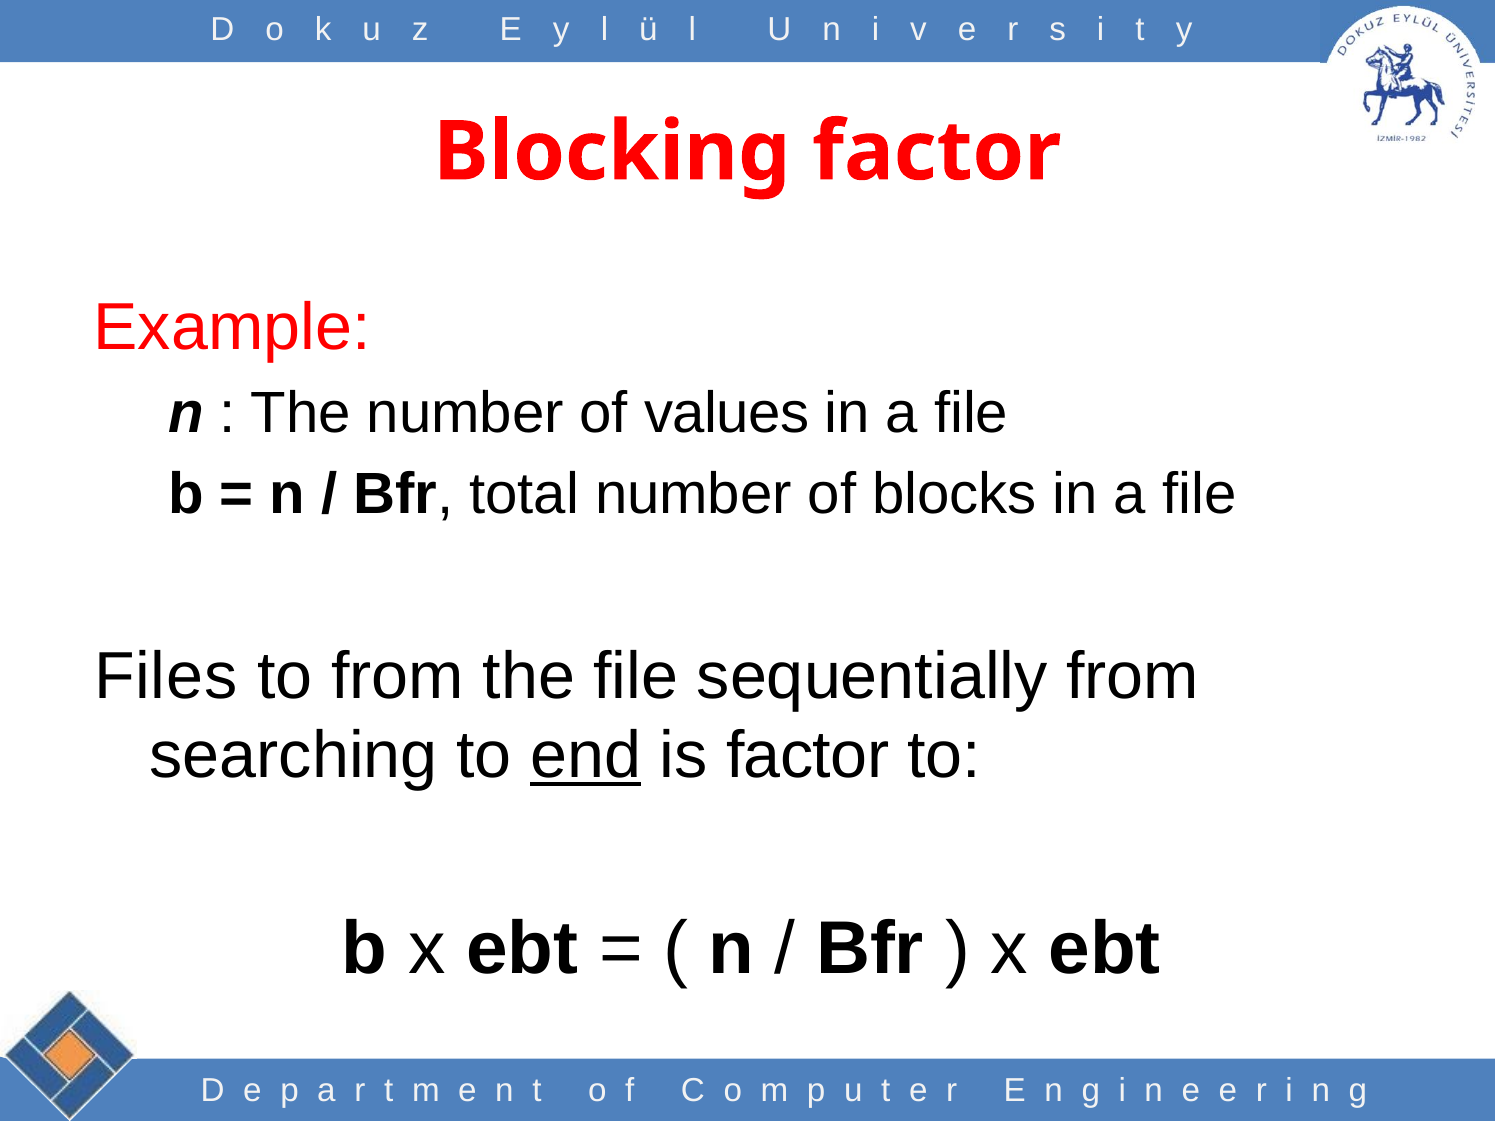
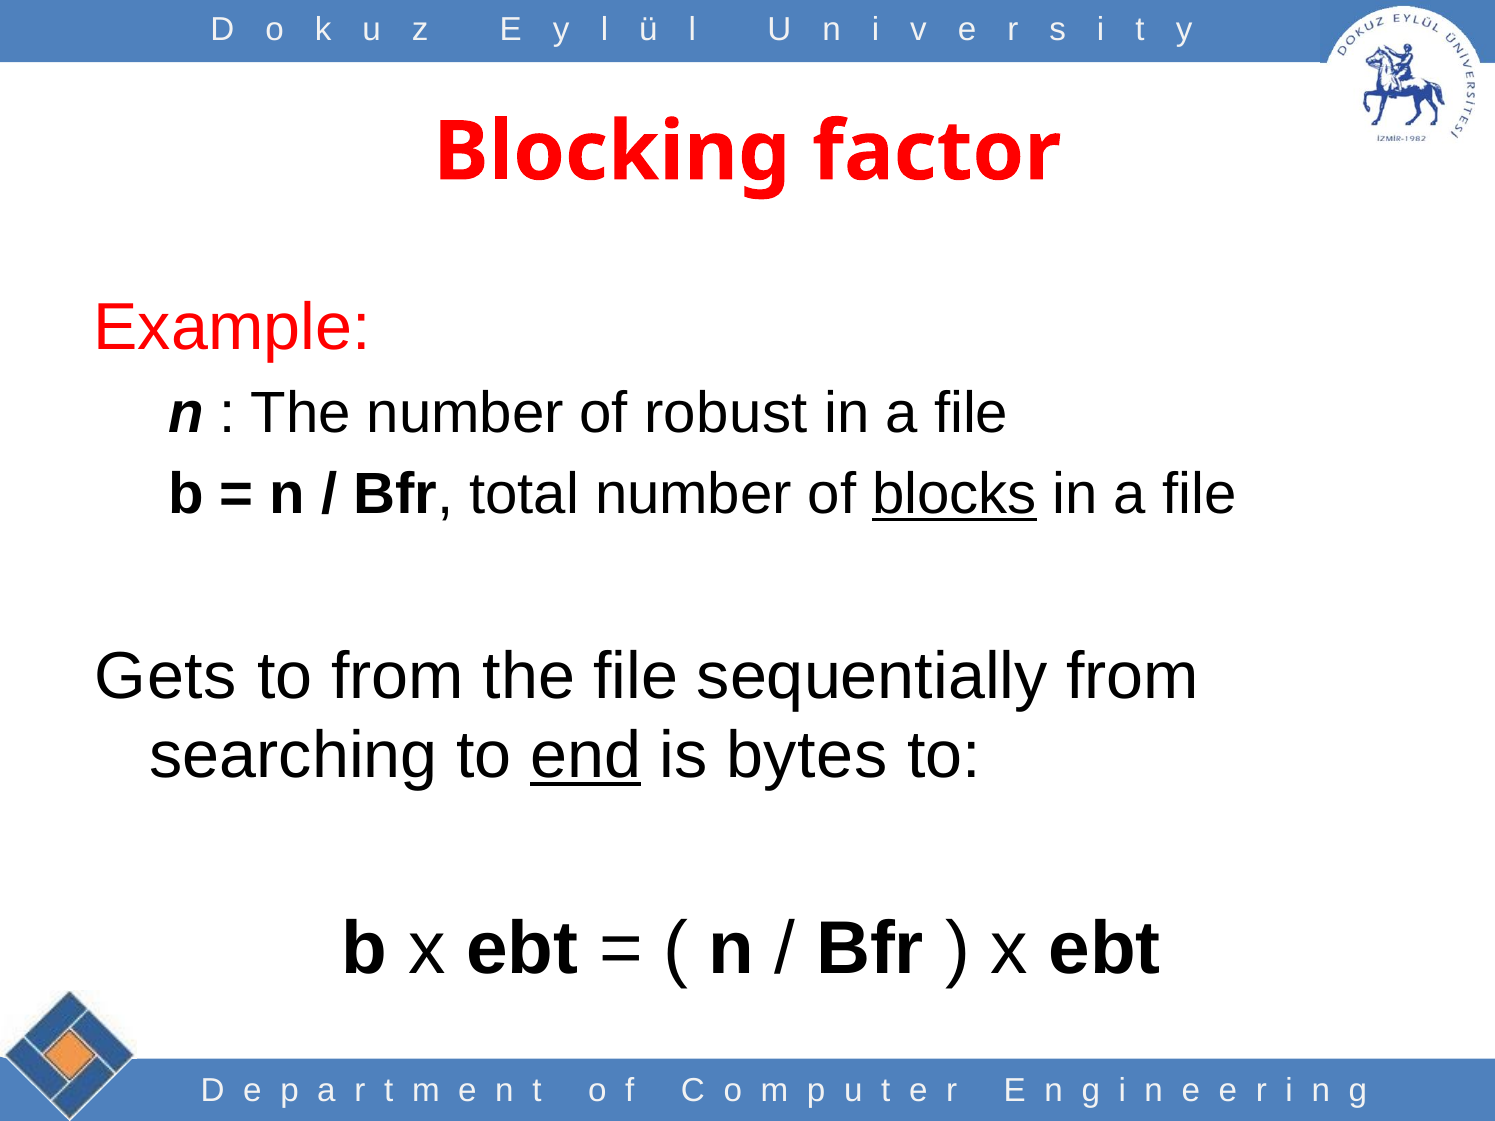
values: values -> robust
blocks underline: none -> present
Files: Files -> Gets
is factor: factor -> bytes
